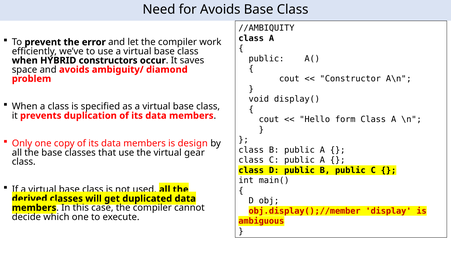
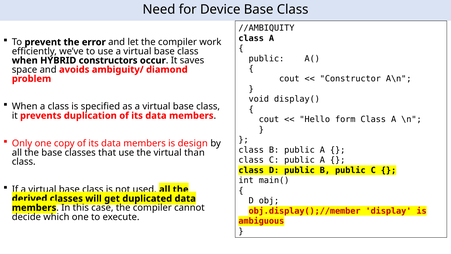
for Avoids: Avoids -> Device
gear: gear -> than
